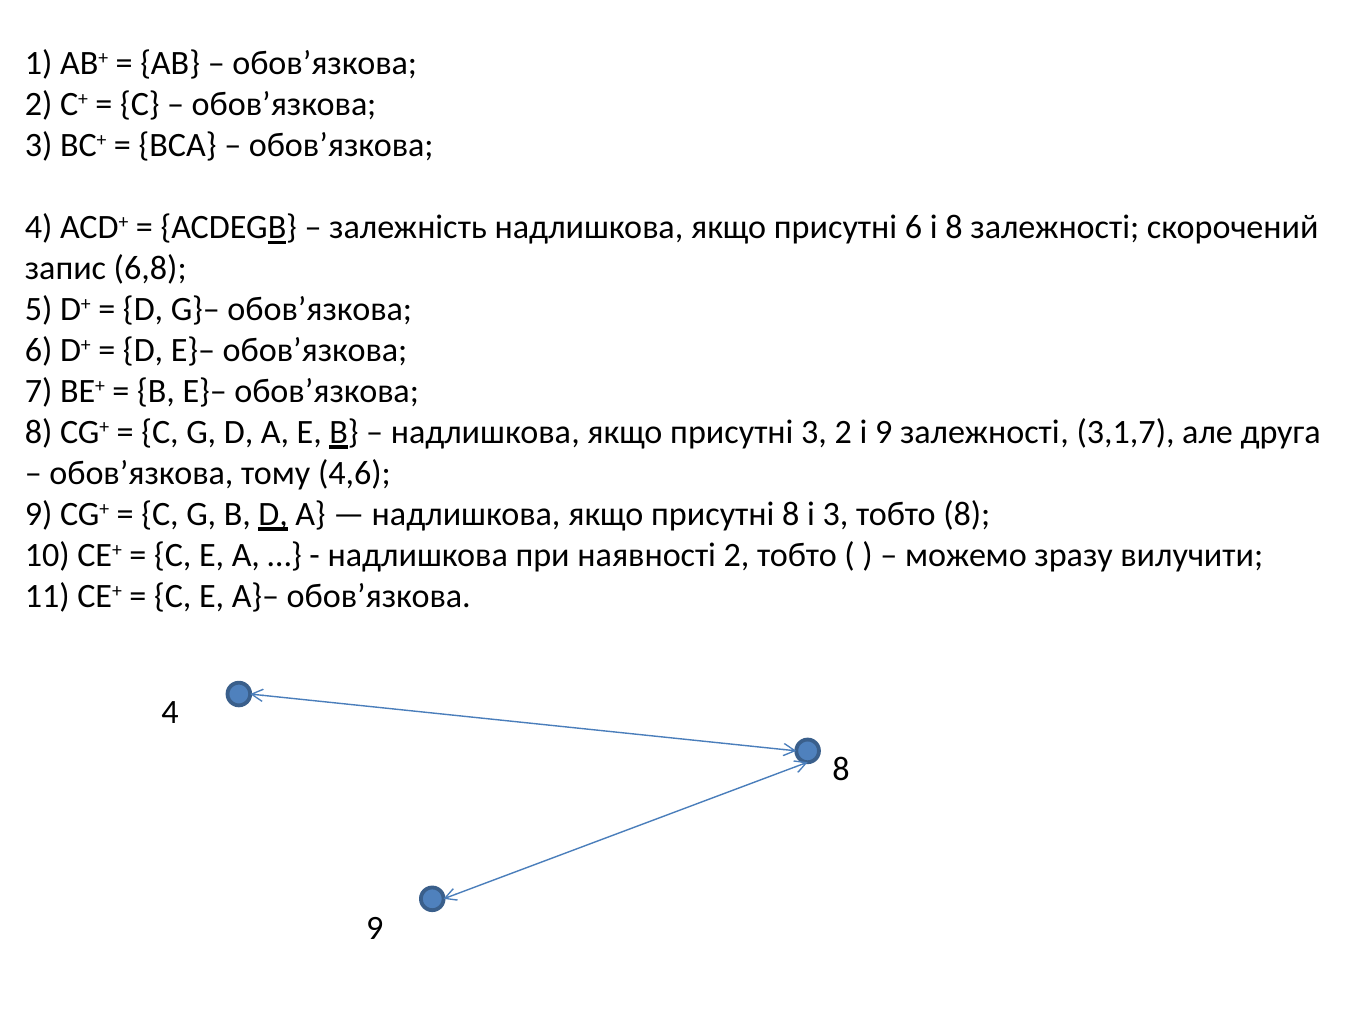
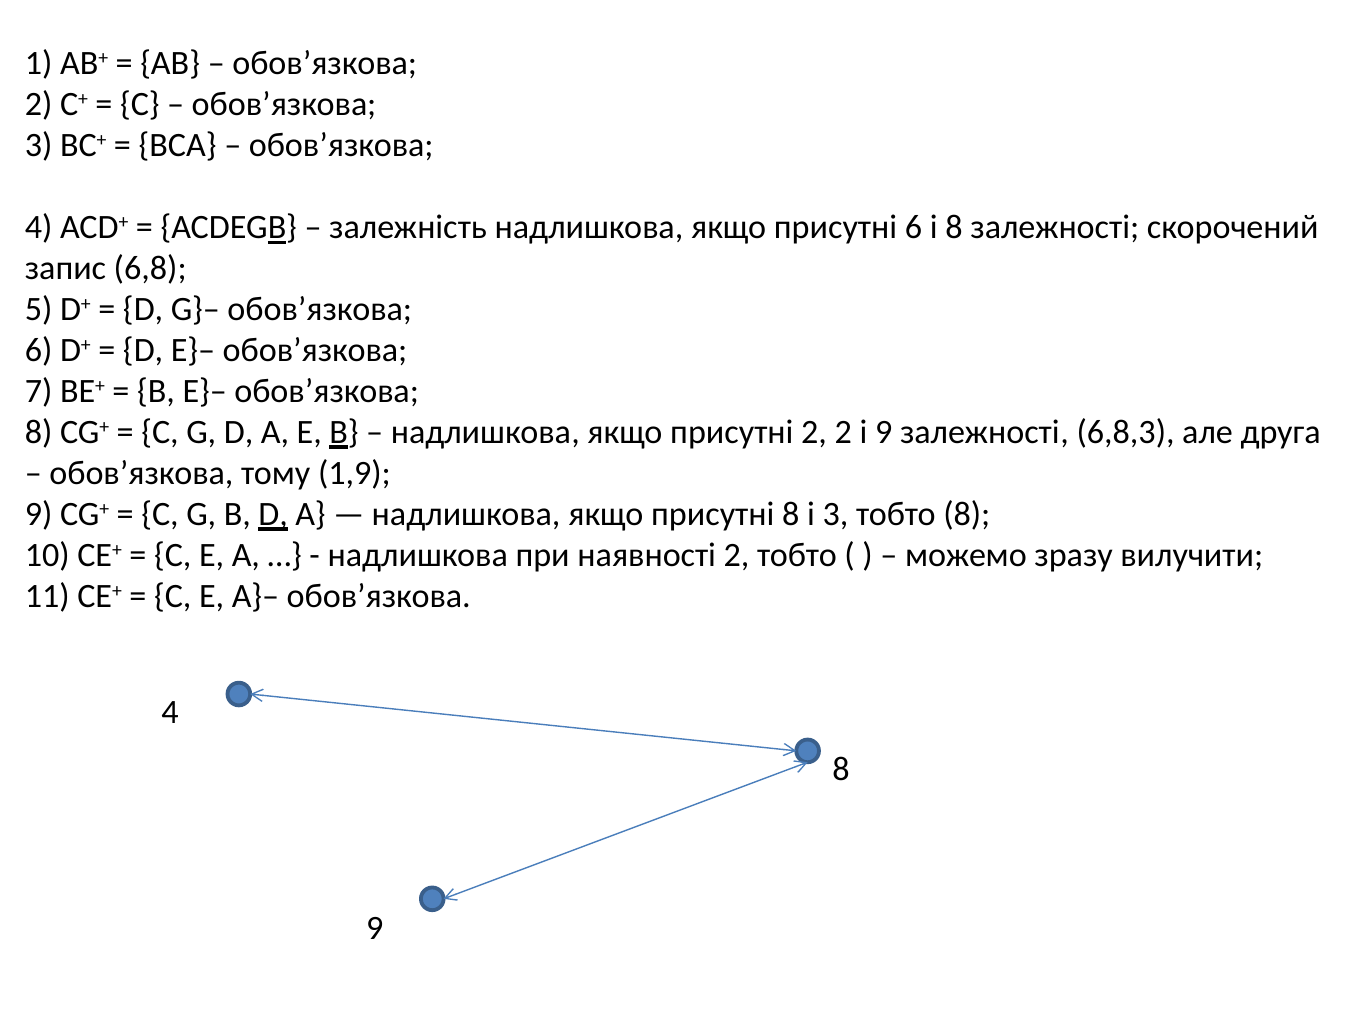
присутні 3: 3 -> 2
3,1,7: 3,1,7 -> 6,8,3
4,6: 4,6 -> 1,9
